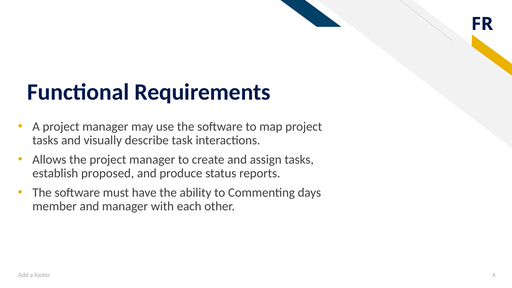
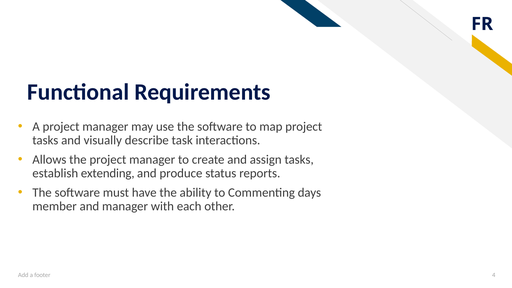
proposed: proposed -> extending
